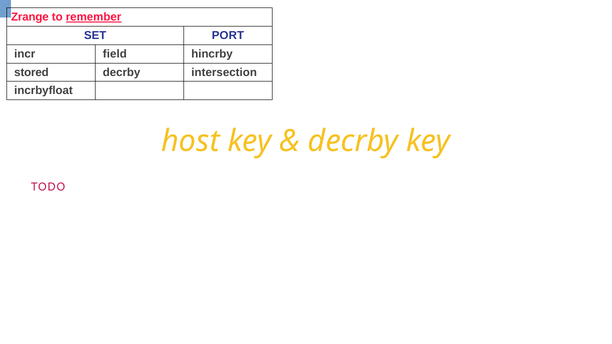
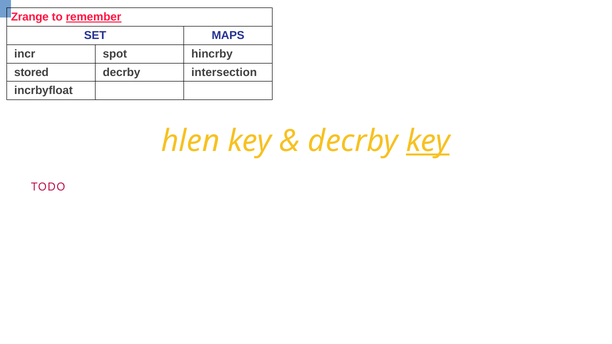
PORT: PORT -> MAPS
field: field -> spot
host: host -> hlen
key at (428, 141) underline: none -> present
